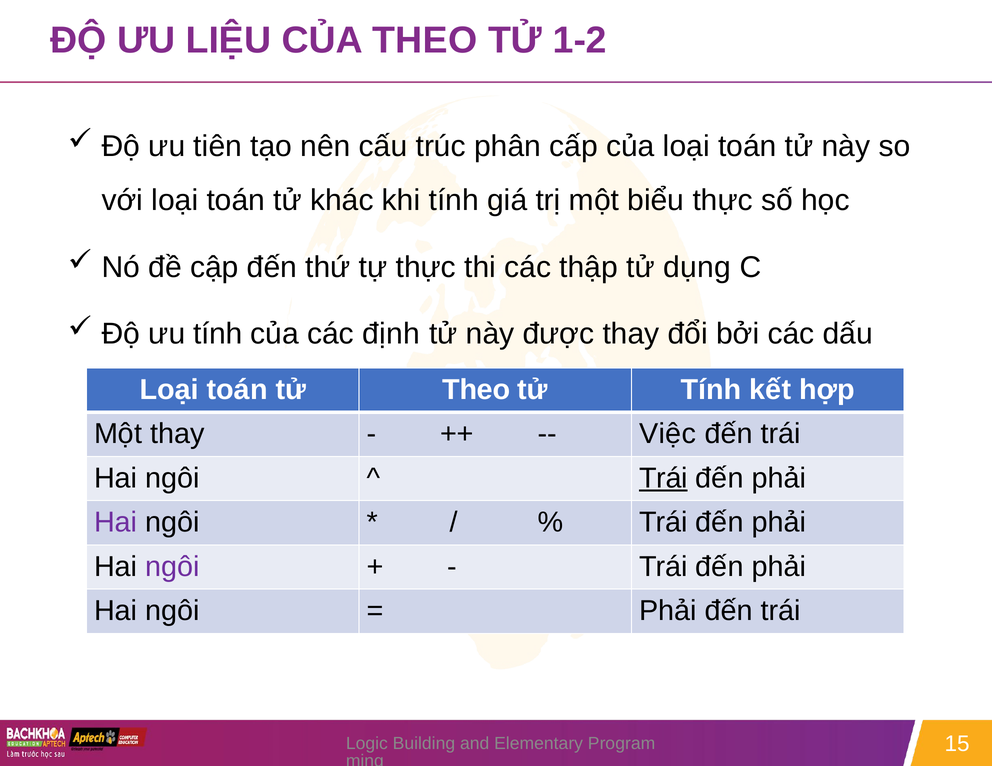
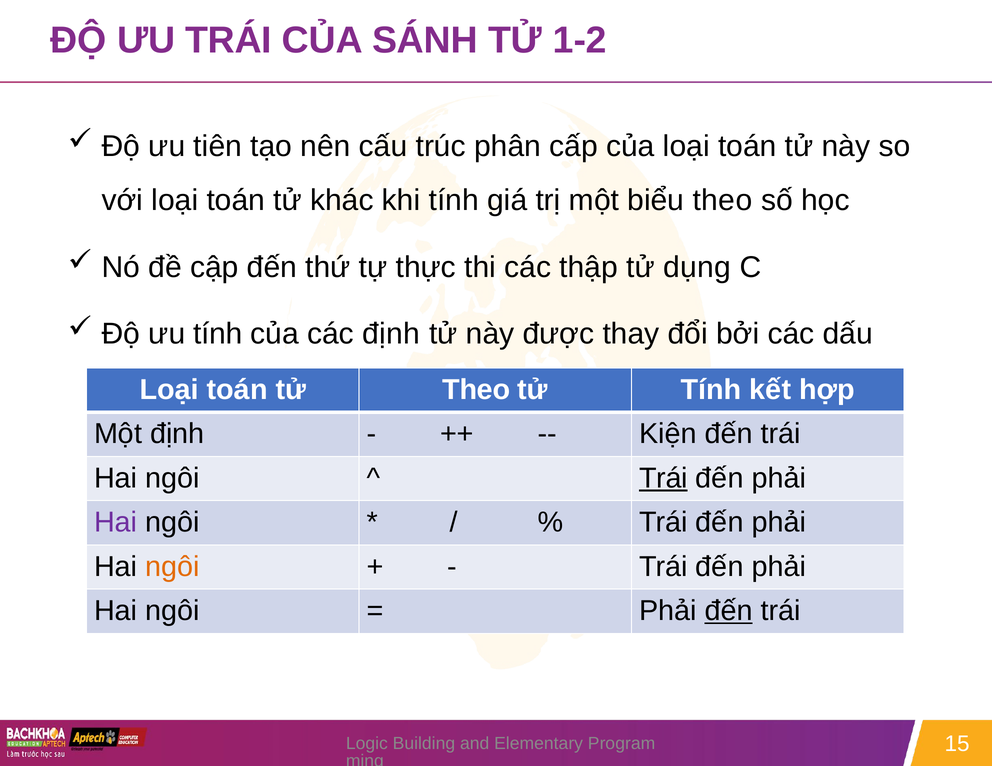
ƯU LIỆU: LIỆU -> TRÁI
CỦA THEO: THEO -> SÁNH
biểu thực: thực -> theo
Một thay: thay -> định
Việc: Việc -> Kiện
ngôi at (172, 567) colour: purple -> orange
đến at (729, 611) underline: none -> present
